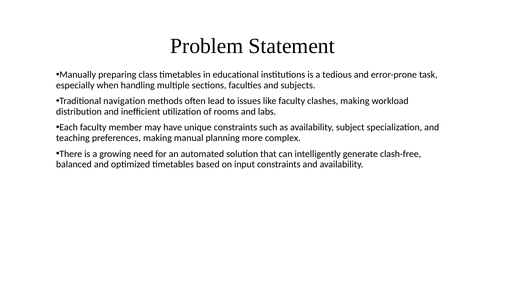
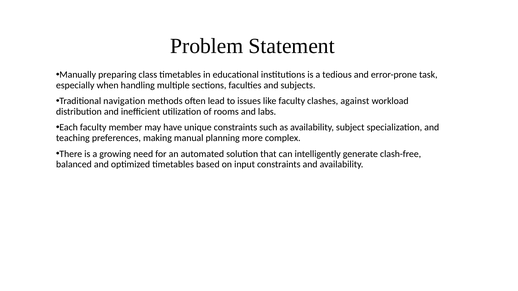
clashes making: making -> against
